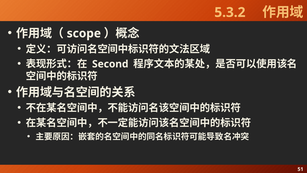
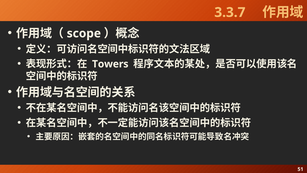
5.3.2: 5.3.2 -> 3.3.7
Second: Second -> Towers
